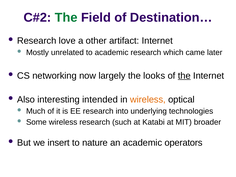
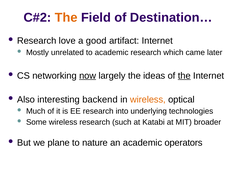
The at (66, 18) colour: green -> orange
other: other -> good
now underline: none -> present
looks: looks -> ideas
intended: intended -> backend
insert: insert -> plane
